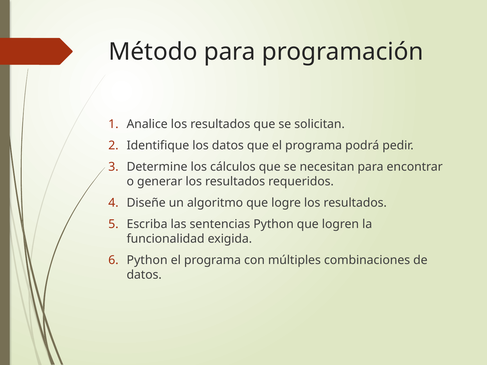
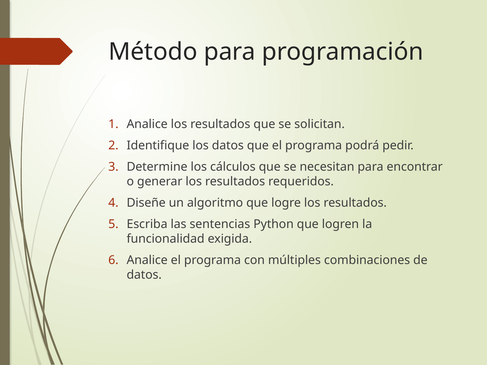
Python at (147, 260): Python -> Analice
